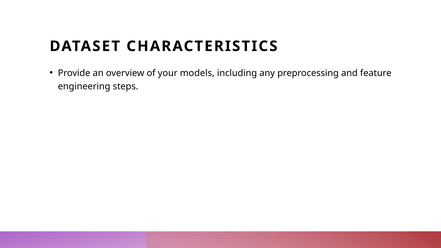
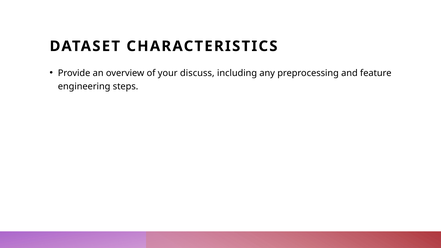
models: models -> discuss
